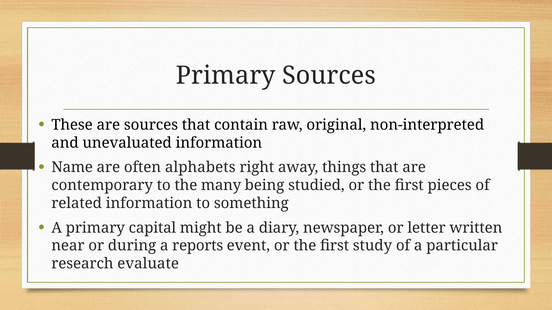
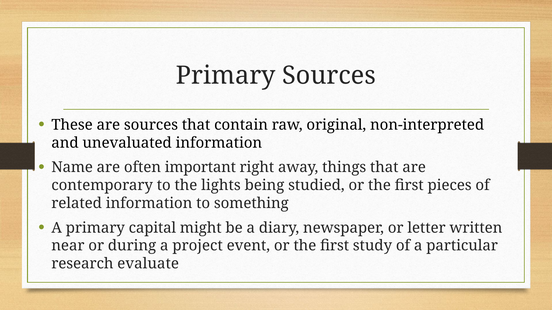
alphabets: alphabets -> important
many: many -> lights
reports: reports -> project
